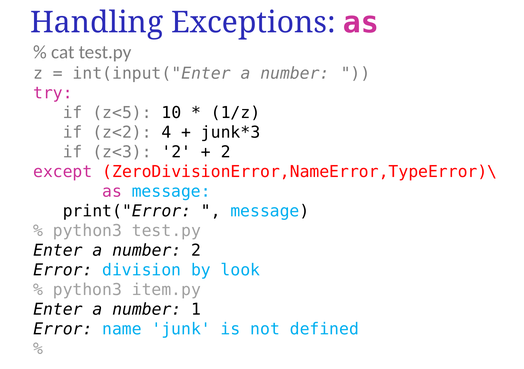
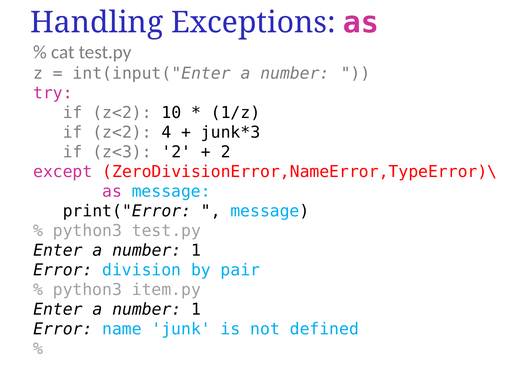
z<5 at (122, 113): z<5 -> z<2
2 at (196, 250): 2 -> 1
look: look -> pair
